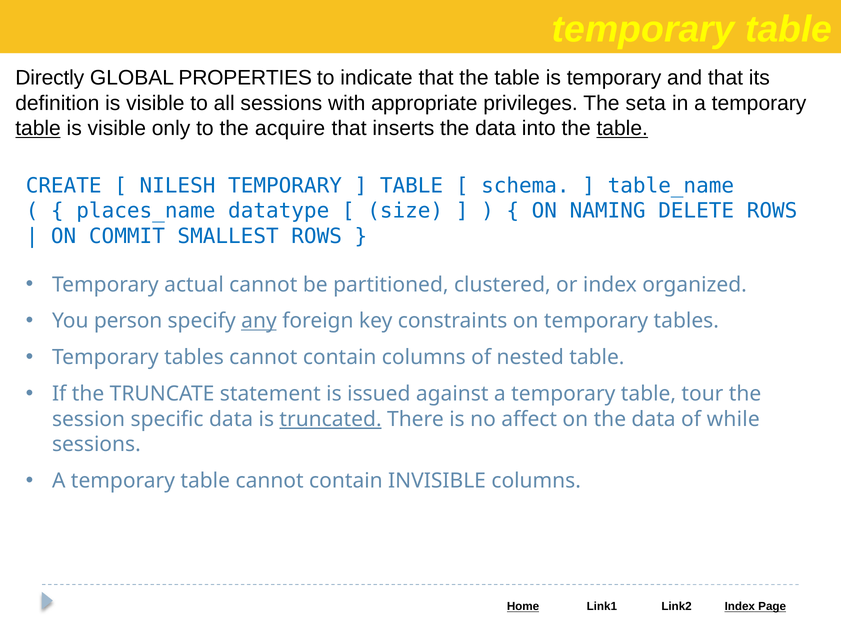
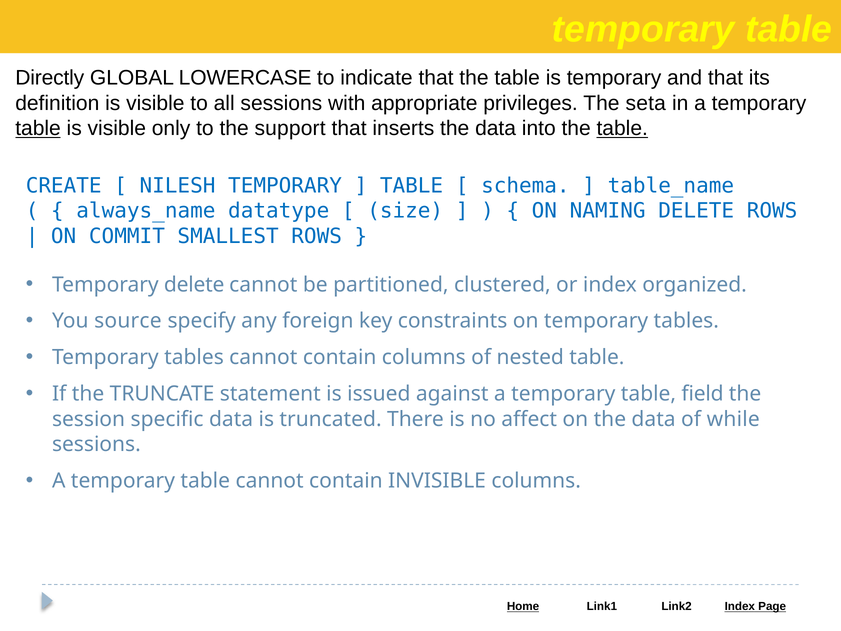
PROPERTIES: PROPERTIES -> LOWERCASE
acquire: acquire -> support
places_name: places_name -> always_name
Temporary actual: actual -> delete
person: person -> source
any underline: present -> none
tour: tour -> field
truncated underline: present -> none
